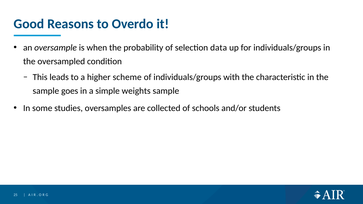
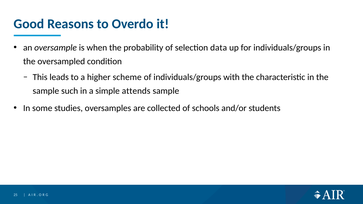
goes: goes -> such
weights: weights -> attends
